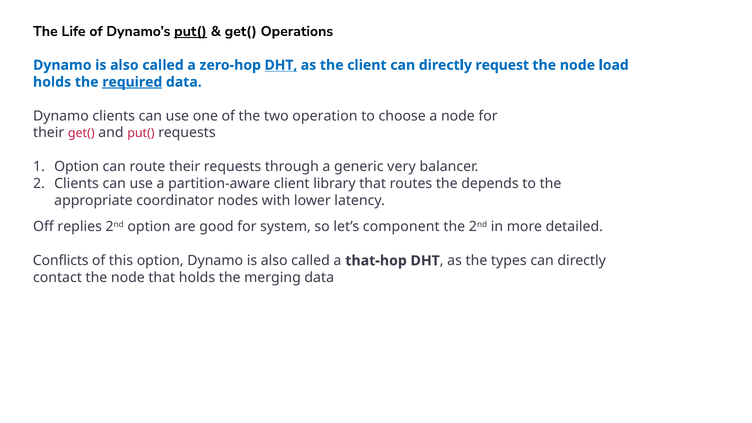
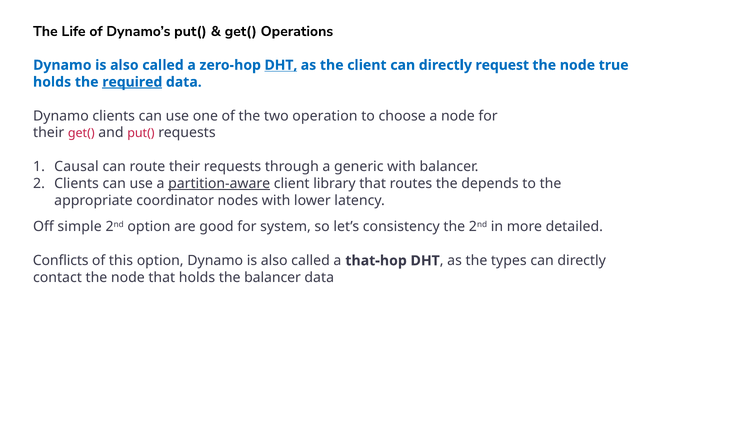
put( at (190, 31) underline: present -> none
load: load -> true
Option at (77, 167): Option -> Causal
generic very: very -> with
partition-aware underline: none -> present
replies: replies -> simple
component: component -> consistency
the merging: merging -> balancer
